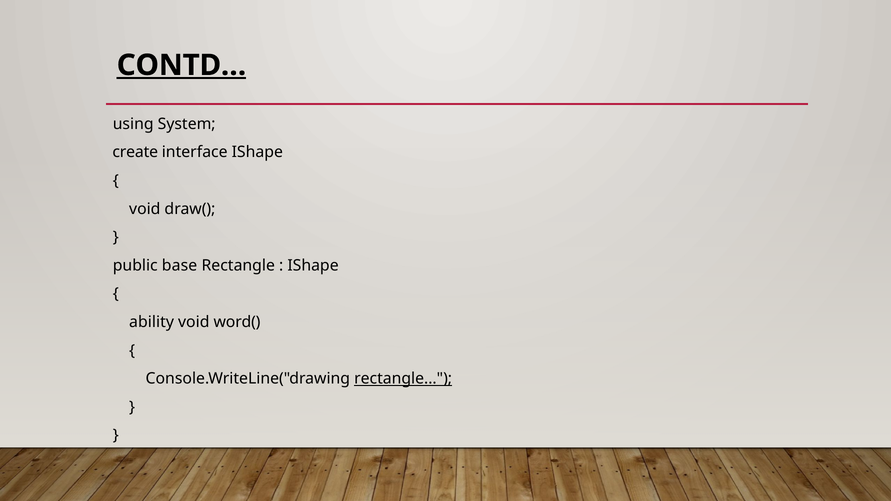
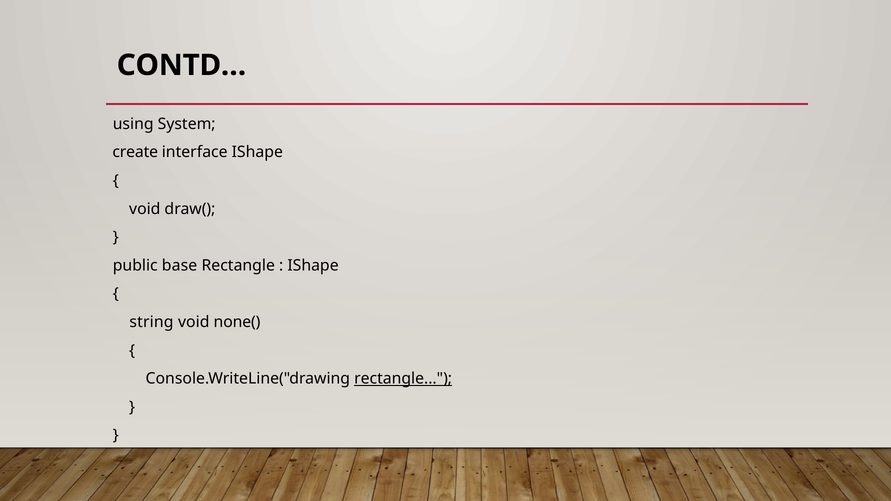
CONTD… underline: present -> none
ability: ability -> string
word(: word( -> none(
